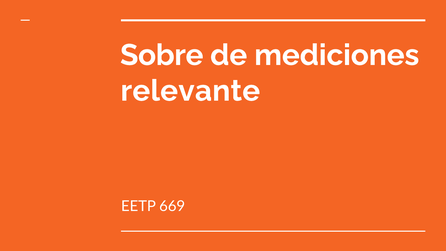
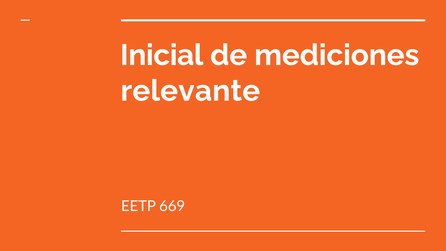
Sobre: Sobre -> Inicial
